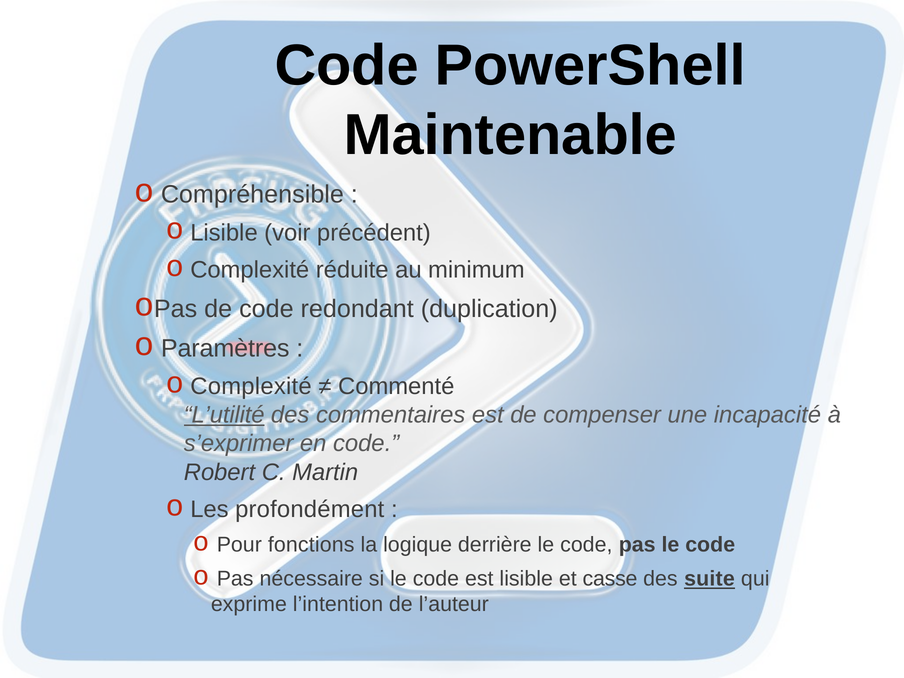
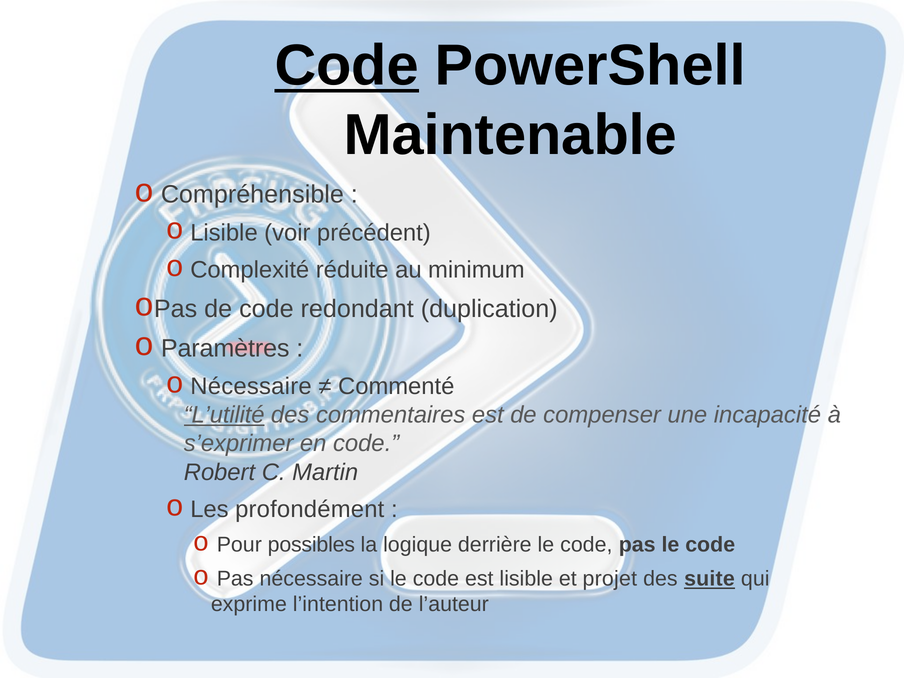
Code at (347, 66) underline: none -> present
Complexité at (251, 386): Complexité -> Nécessaire
fonctions: fonctions -> possibles
casse: casse -> projet
